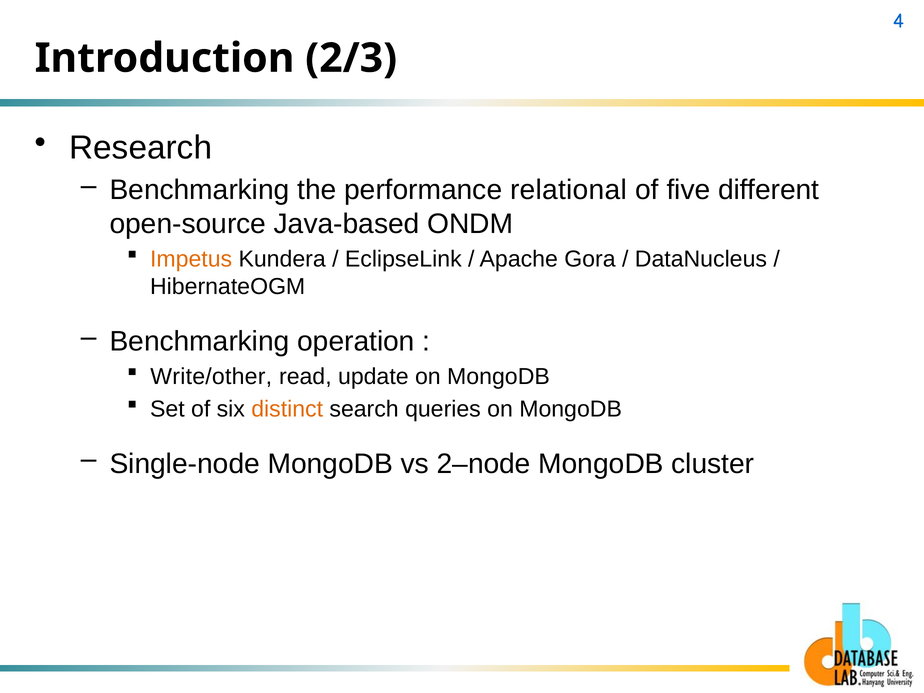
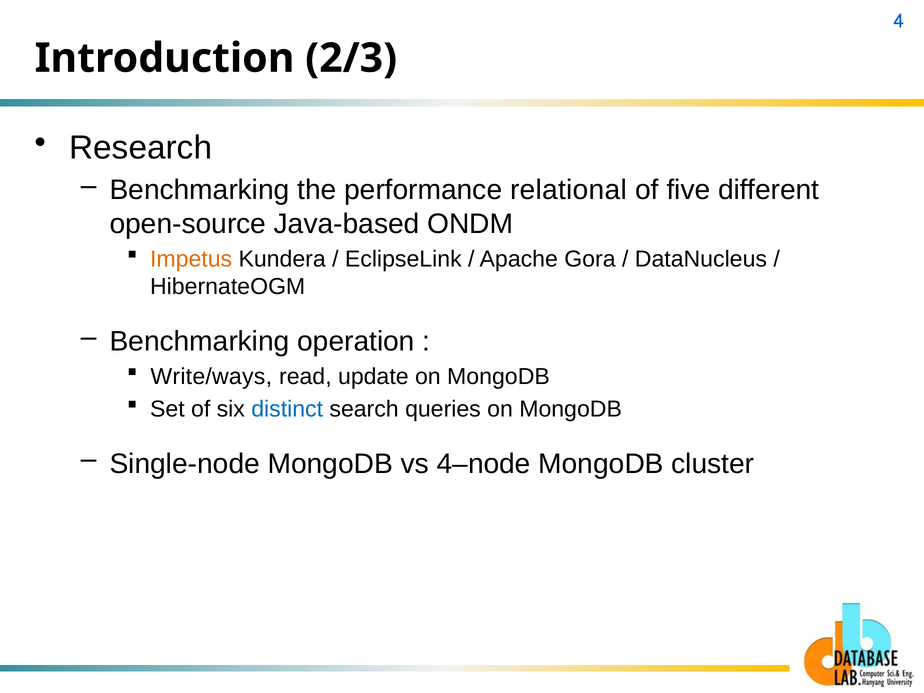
Write/other: Write/other -> Write/ways
distinct colour: orange -> blue
2–node: 2–node -> 4–node
